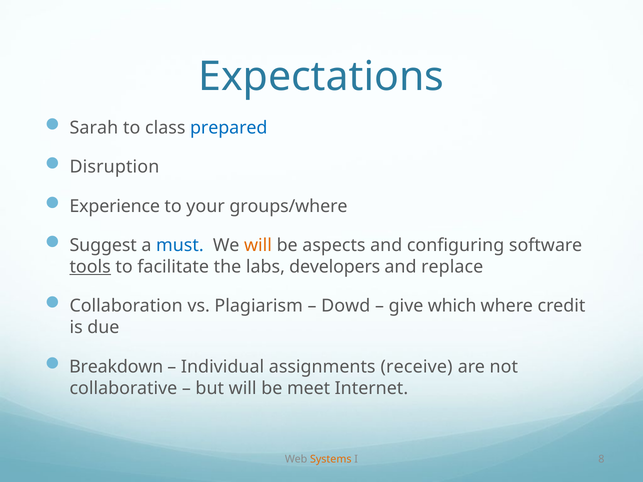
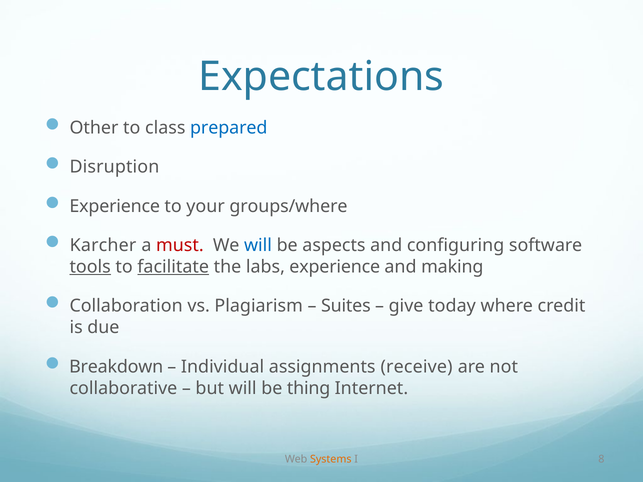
Sarah: Sarah -> Other
Suggest: Suggest -> Karcher
must colour: blue -> red
will at (258, 245) colour: orange -> blue
facilitate underline: none -> present
labs developers: developers -> experience
replace: replace -> making
Dowd: Dowd -> Suites
which: which -> today
meet: meet -> thing
